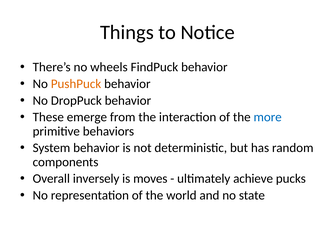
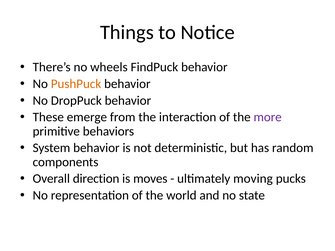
more colour: blue -> purple
inversely: inversely -> direction
achieve: achieve -> moving
